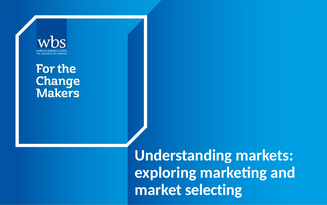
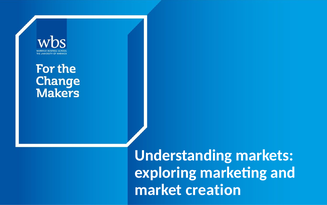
selecting: selecting -> creation
